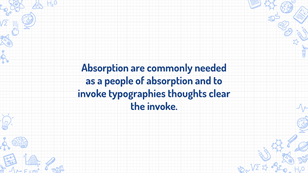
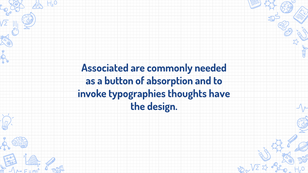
Absorption at (105, 68): Absorption -> Associated
people: people -> button
clear: clear -> have
the invoke: invoke -> design
